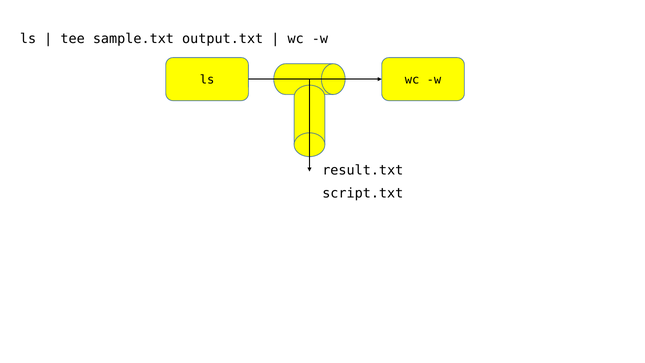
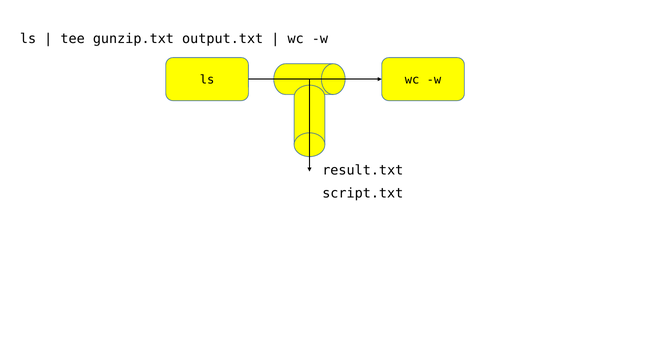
sample.txt: sample.txt -> gunzip.txt
